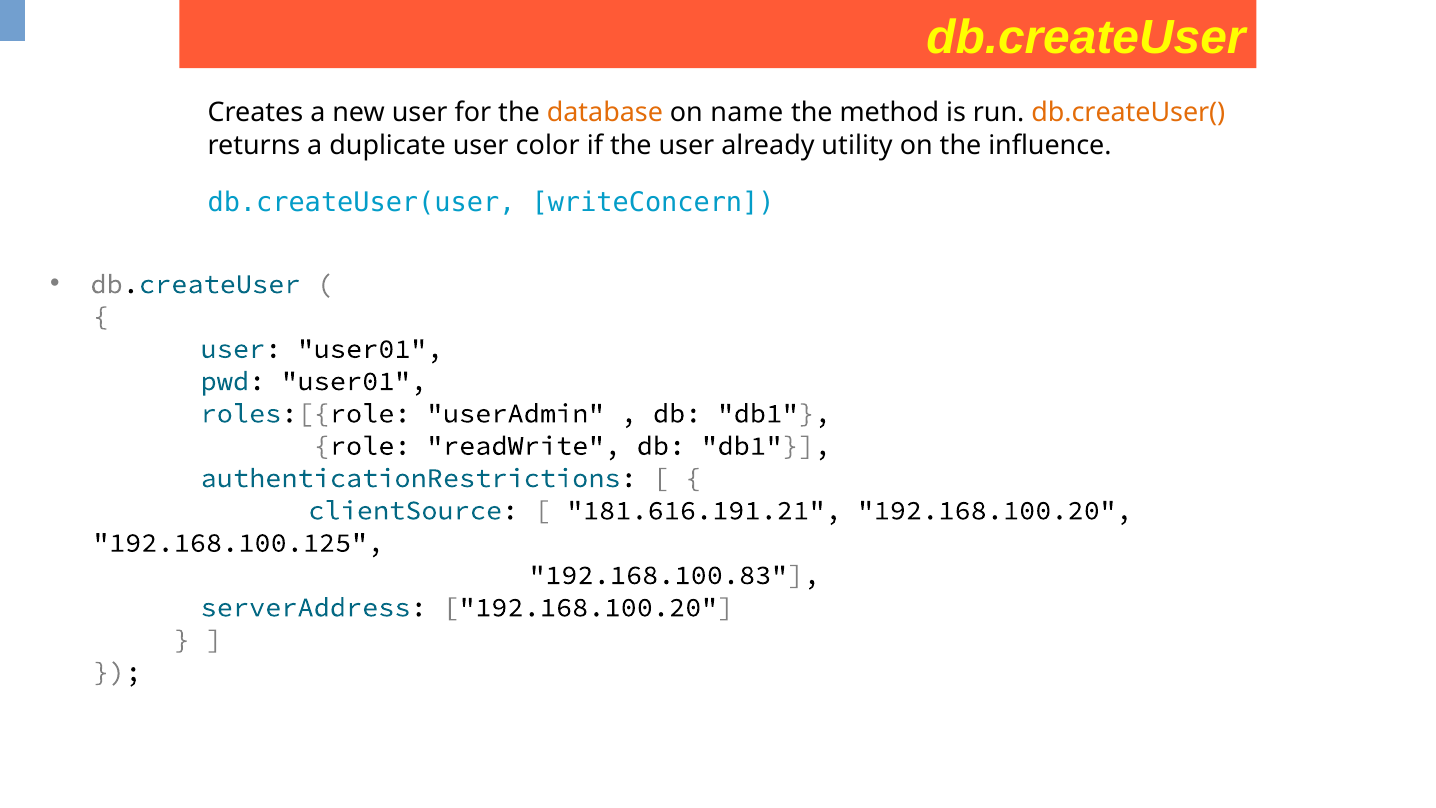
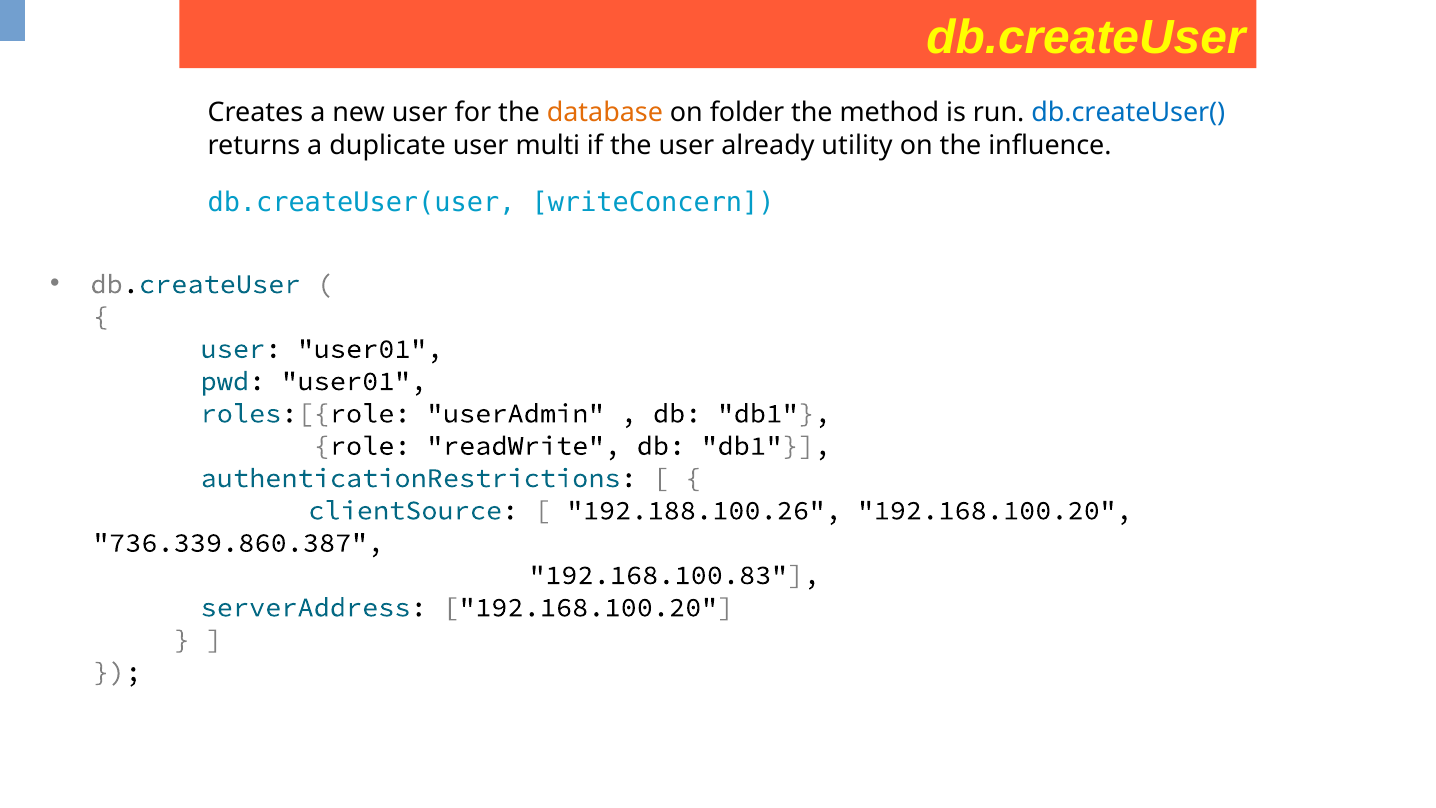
name: name -> folder
db.createUser( colour: orange -> blue
color: color -> multi
181.616.191.21: 181.616.191.21 -> 192.188.100.26
192.168.100.125: 192.168.100.125 -> 736.339.860.387
